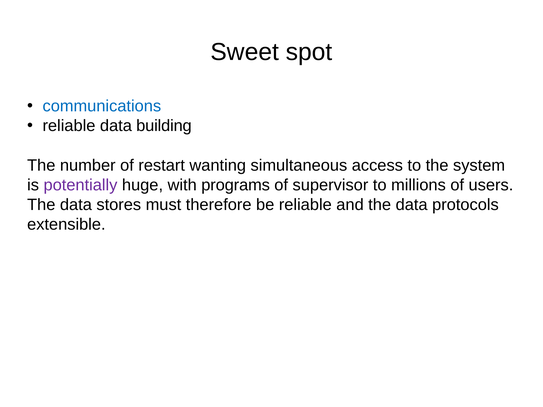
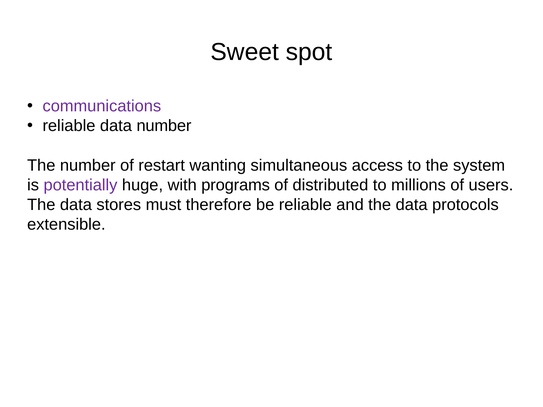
communications colour: blue -> purple
data building: building -> number
supervisor: supervisor -> distributed
